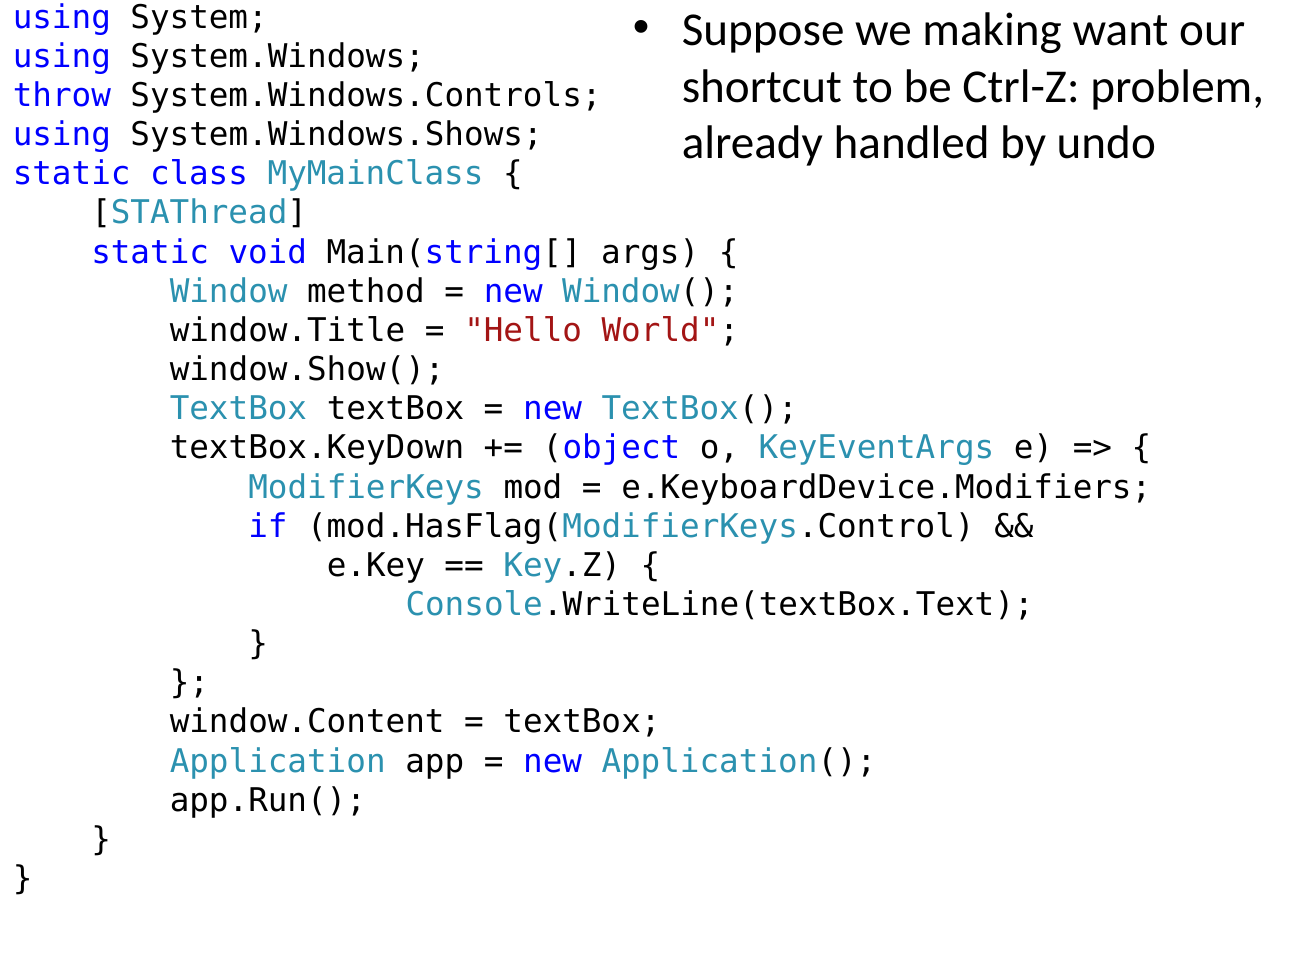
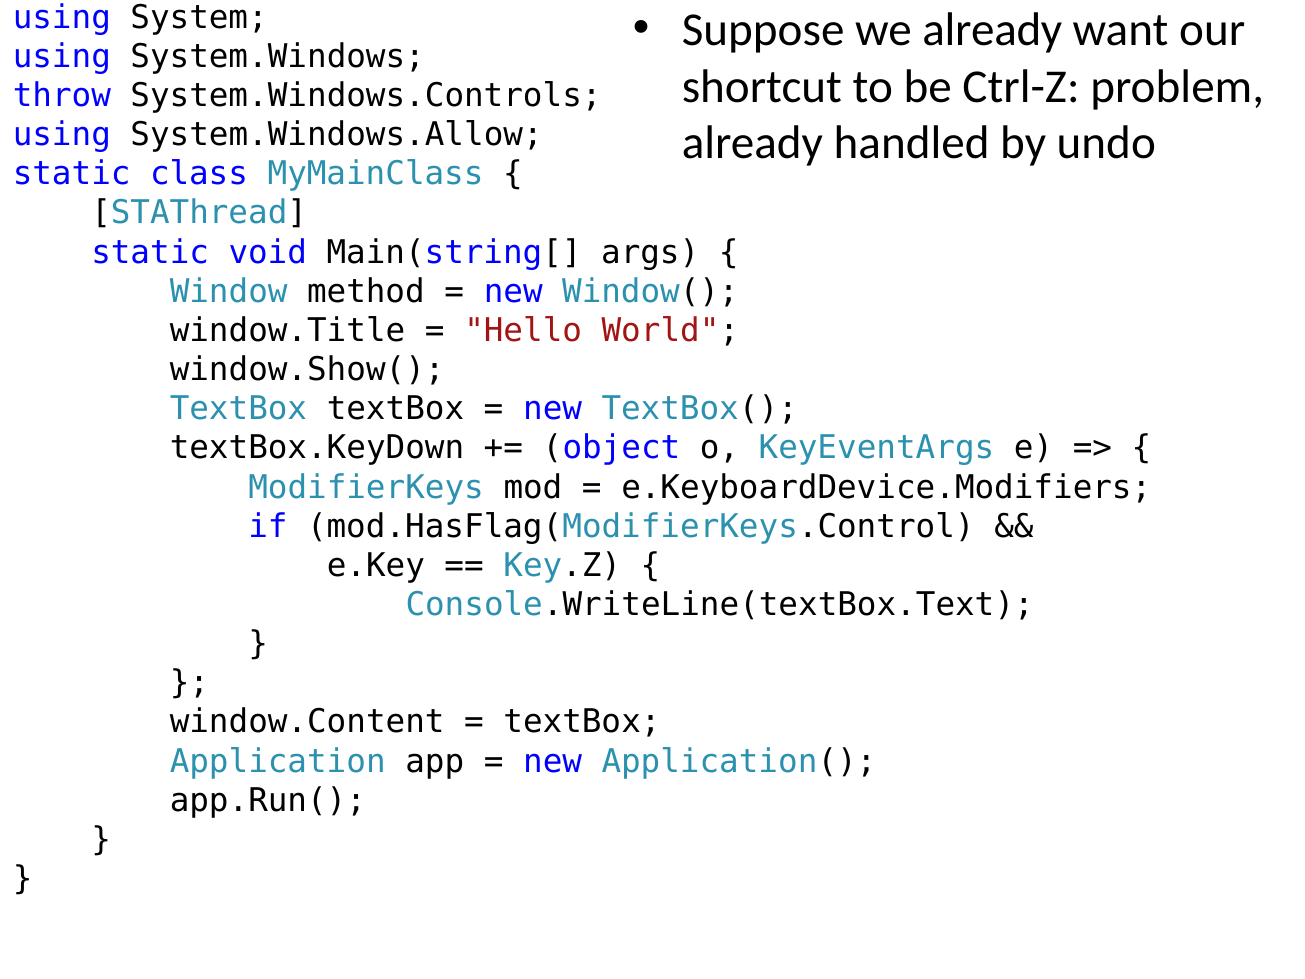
we making: making -> already
System.Windows.Shows: System.Windows.Shows -> System.Windows.Allow
